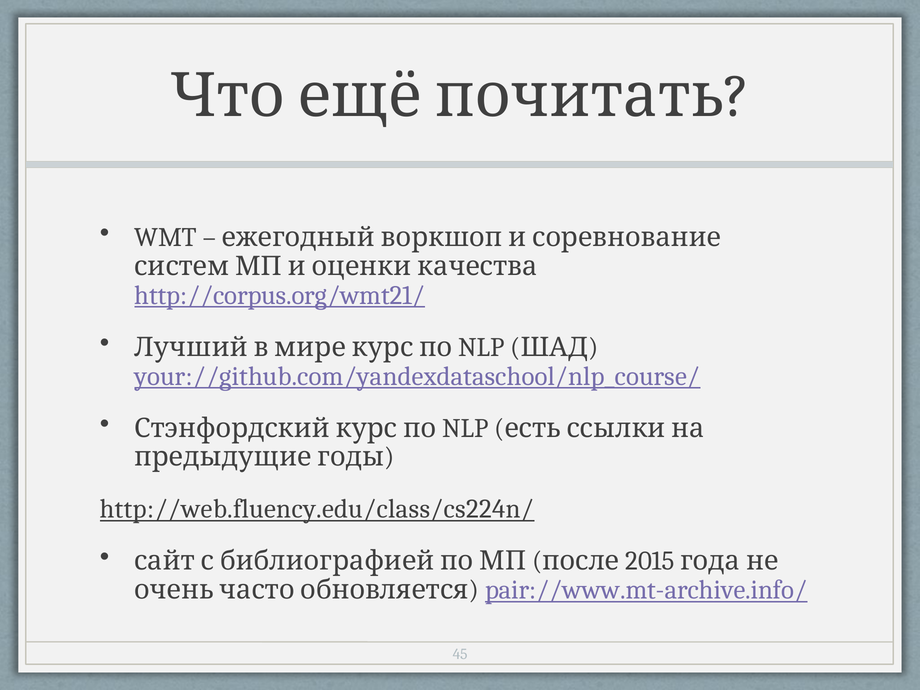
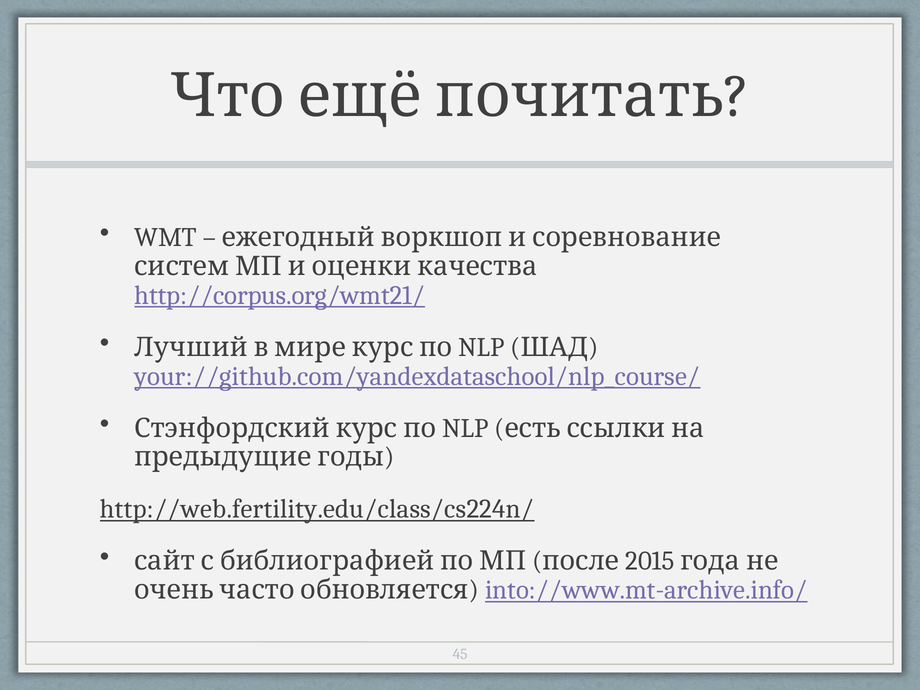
http://web.fluency.edu/class/cs224n/: http://web.fluency.edu/class/cs224n/ -> http://web.fertility.edu/class/cs224n/
pair://www.mt-archive.info/: pair://www.mt-archive.info/ -> into://www.mt-archive.info/
